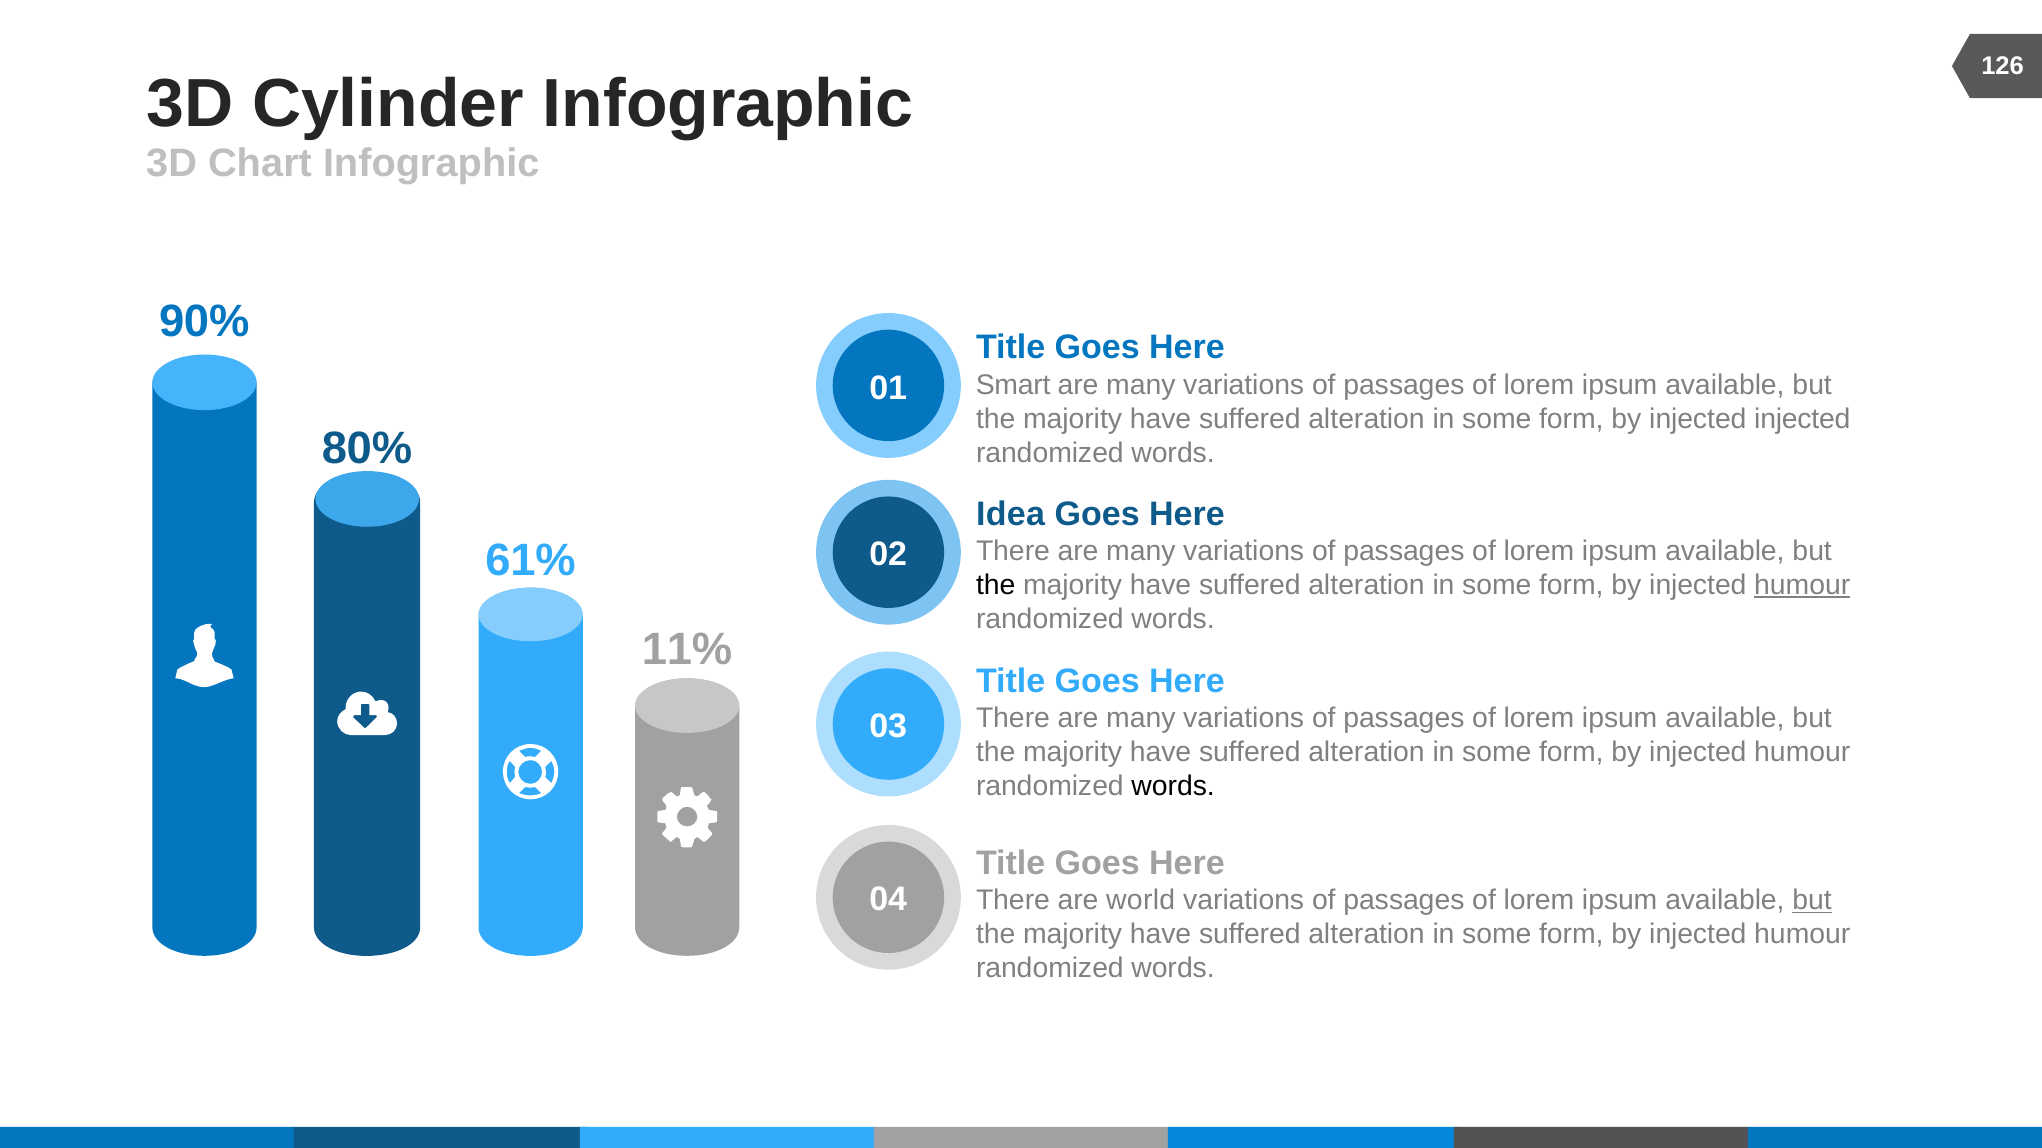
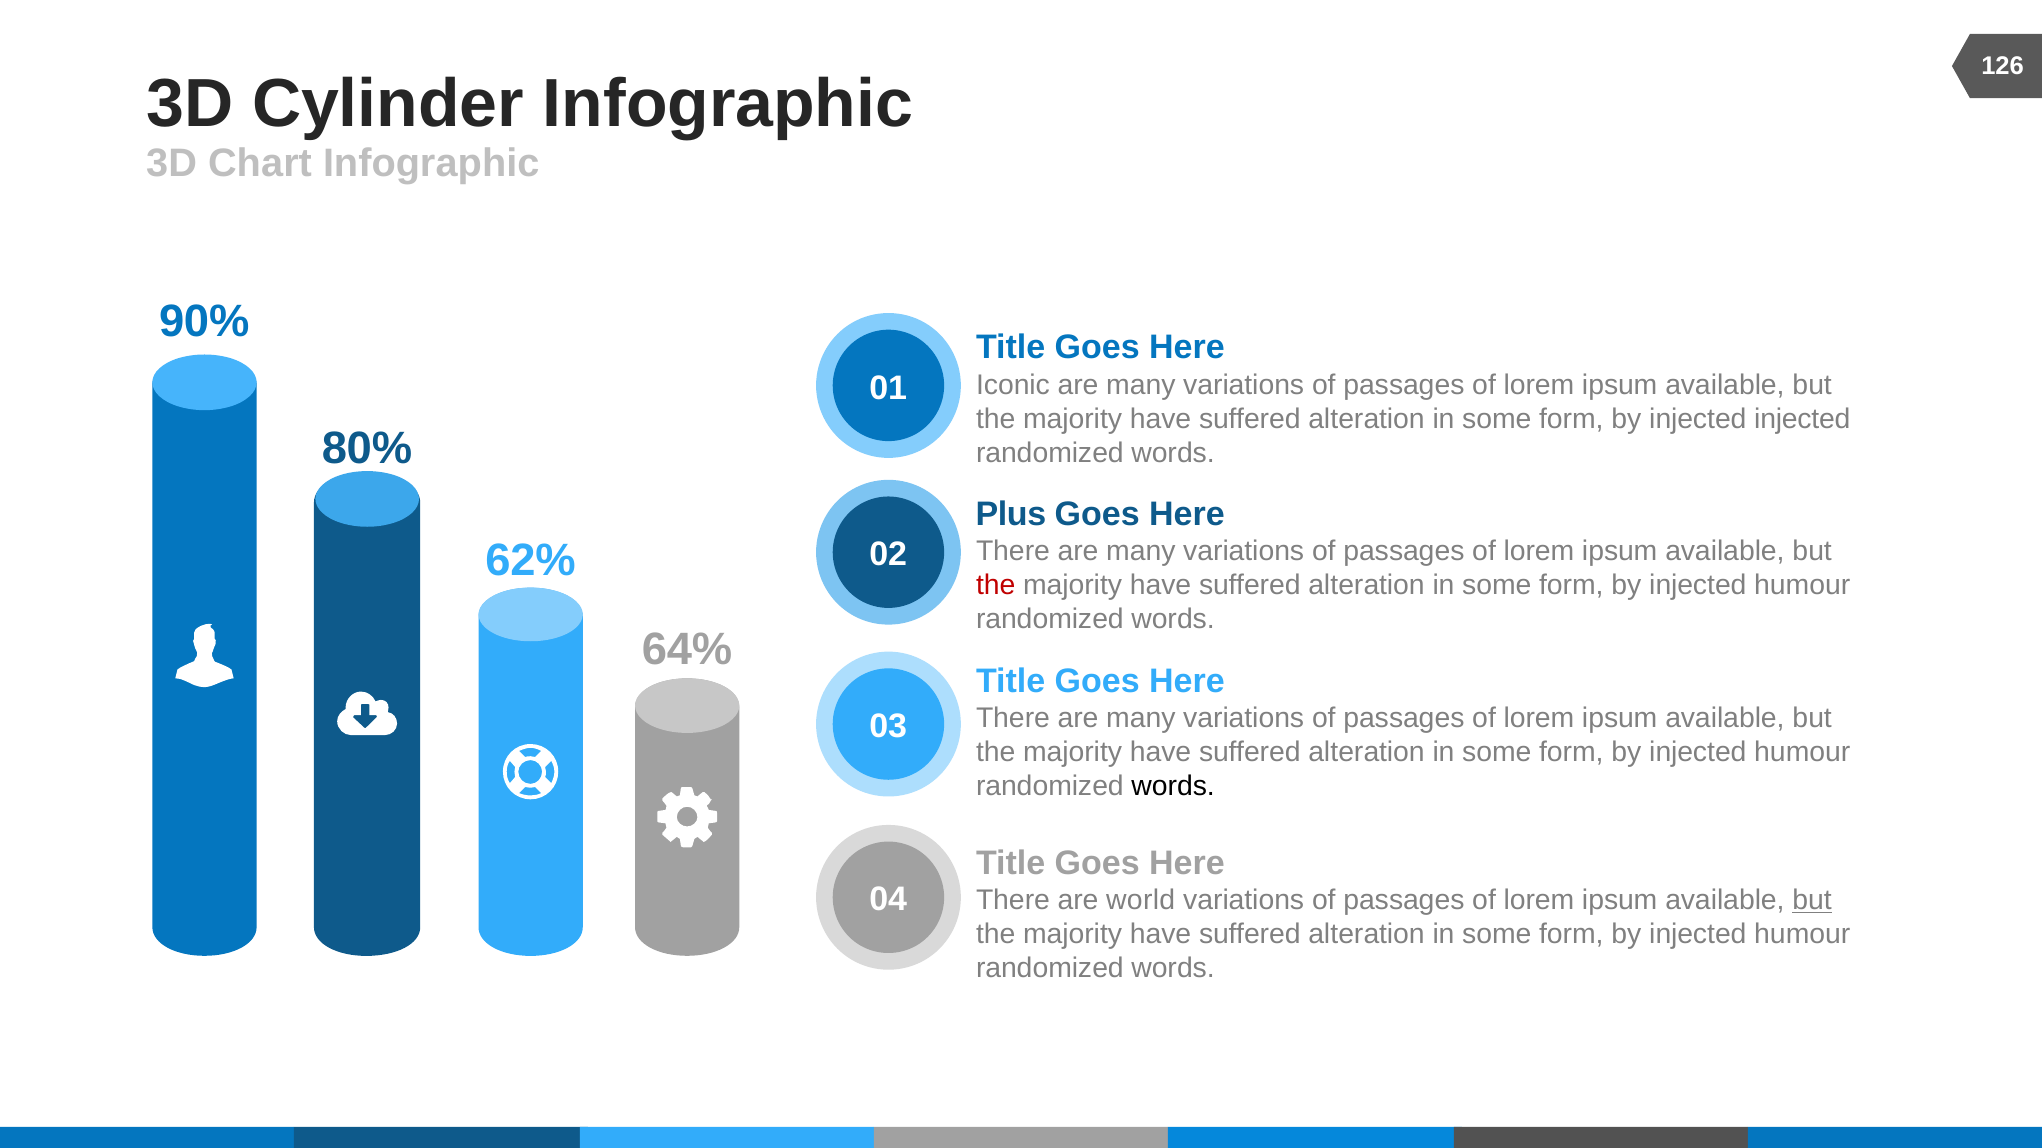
Smart: Smart -> Iconic
Idea: Idea -> Plus
61%: 61% -> 62%
the at (996, 585) colour: black -> red
humour at (1802, 585) underline: present -> none
11%: 11% -> 64%
